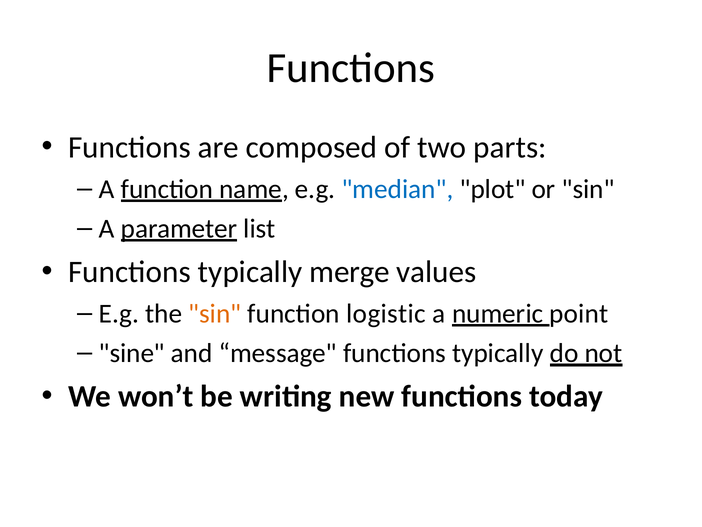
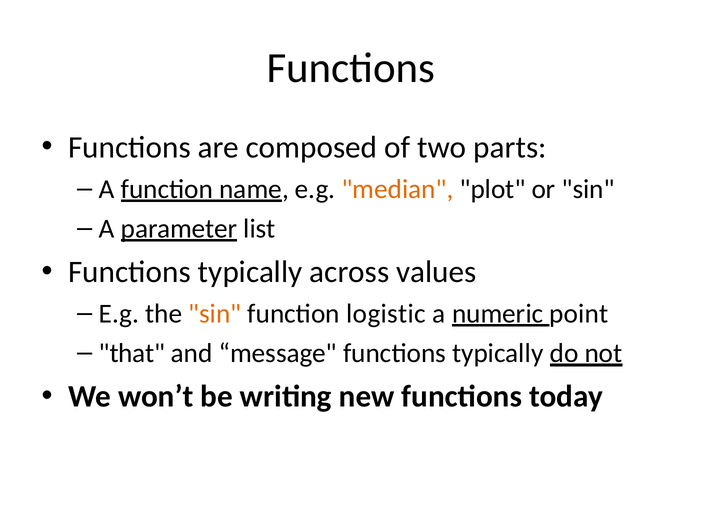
median colour: blue -> orange
merge: merge -> across
sine: sine -> that
